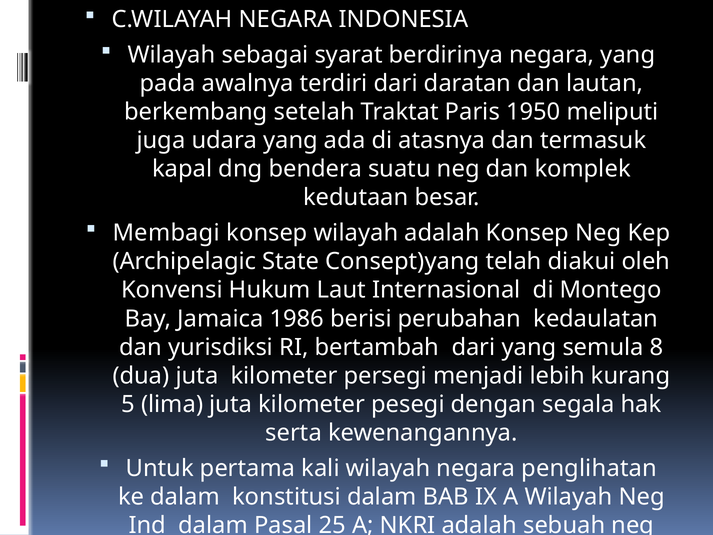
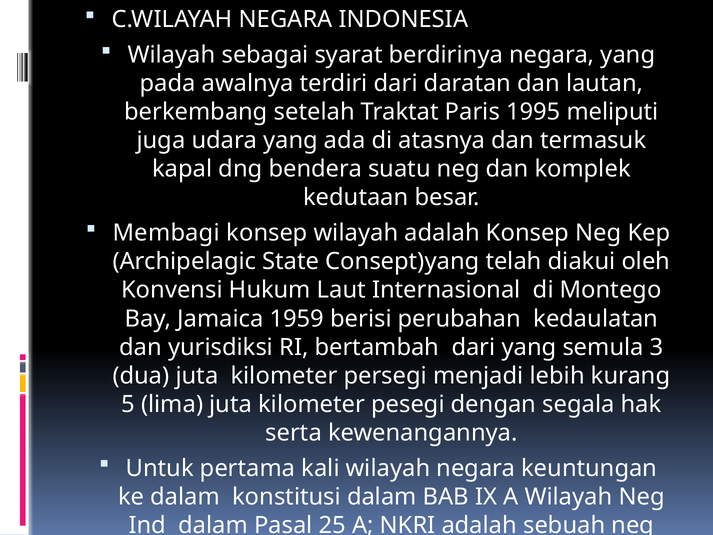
1950: 1950 -> 1995
1986: 1986 -> 1959
8: 8 -> 3
penglihatan: penglihatan -> keuntungan
